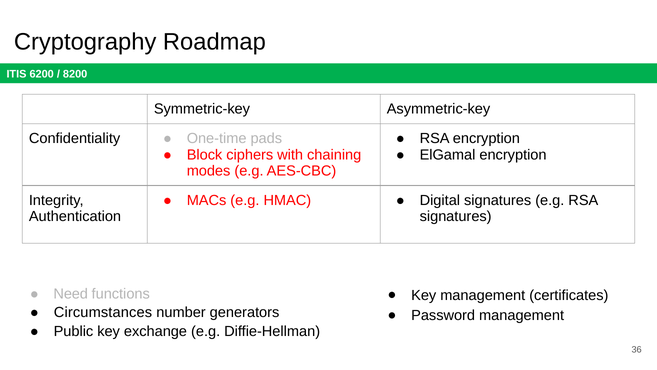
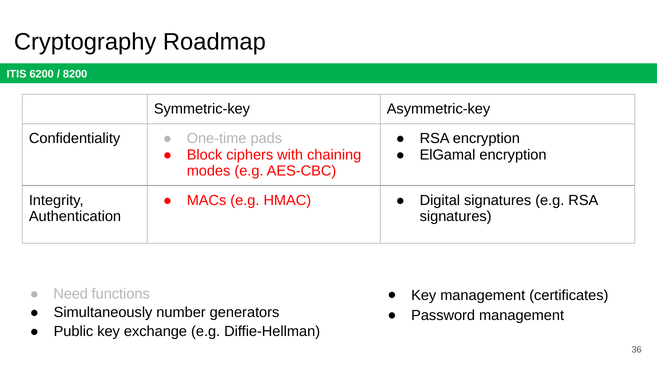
Circumstances: Circumstances -> Simultaneously
